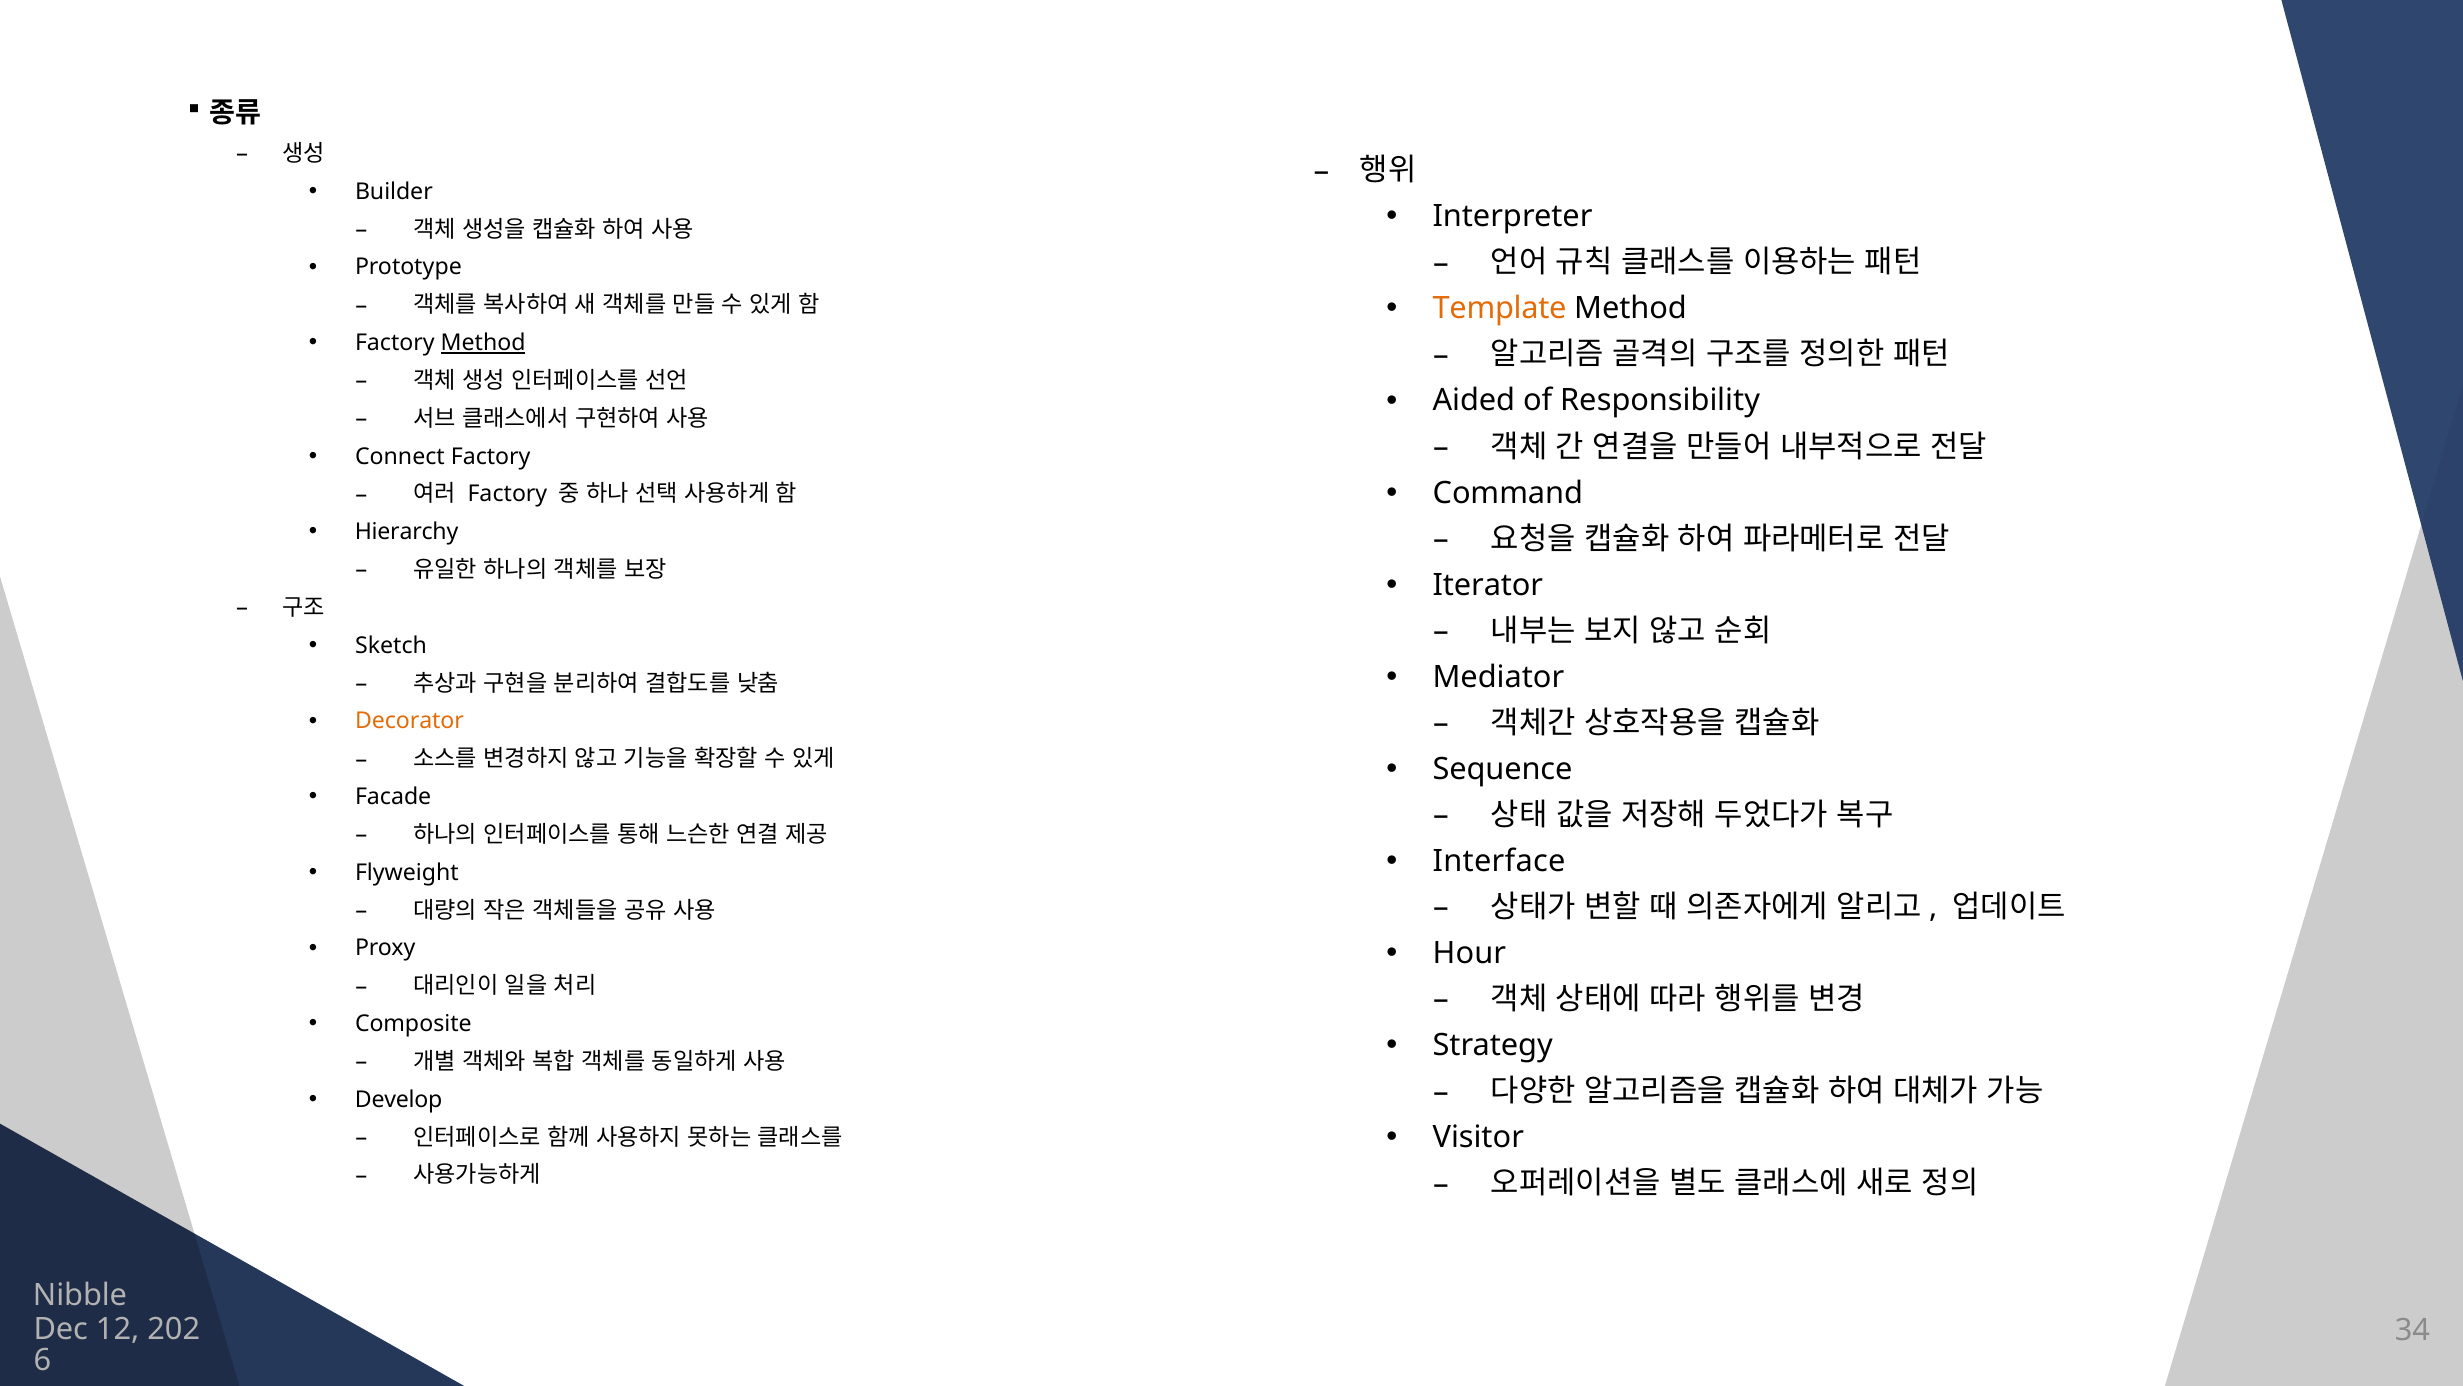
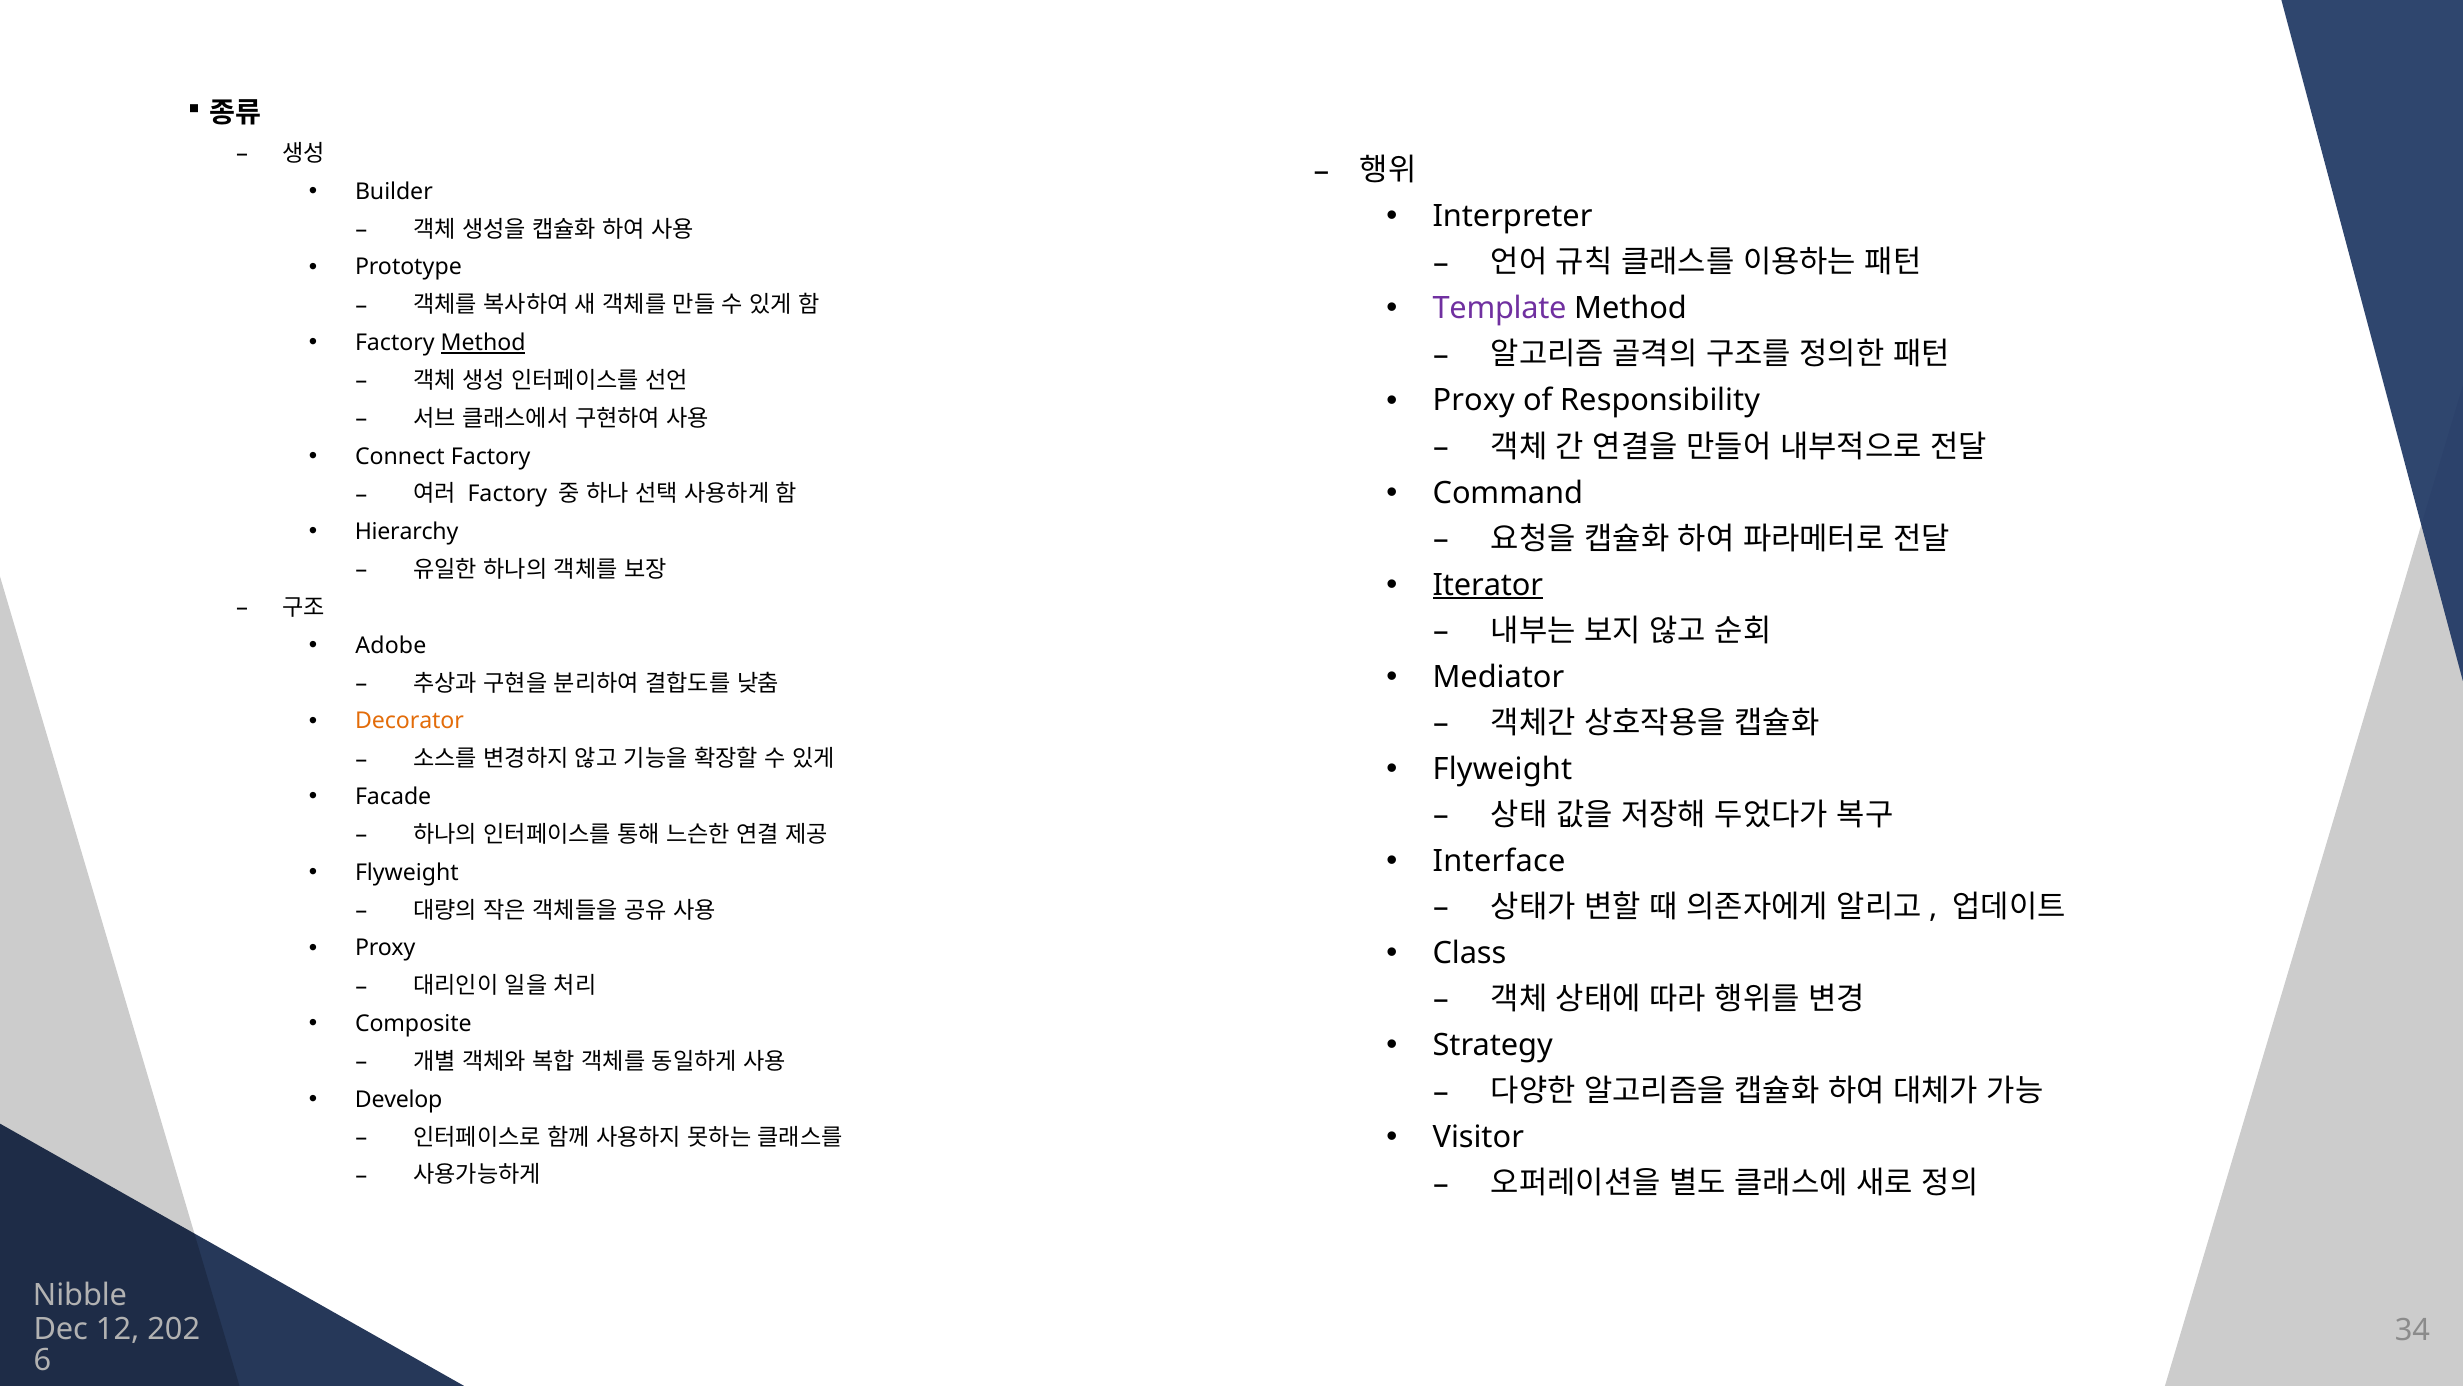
Template colour: orange -> purple
Aided at (1474, 401): Aided -> Proxy
Iterator underline: none -> present
Sketch: Sketch -> Adobe
Sequence at (1503, 769): Sequence -> Flyweight
Hour: Hour -> Class
